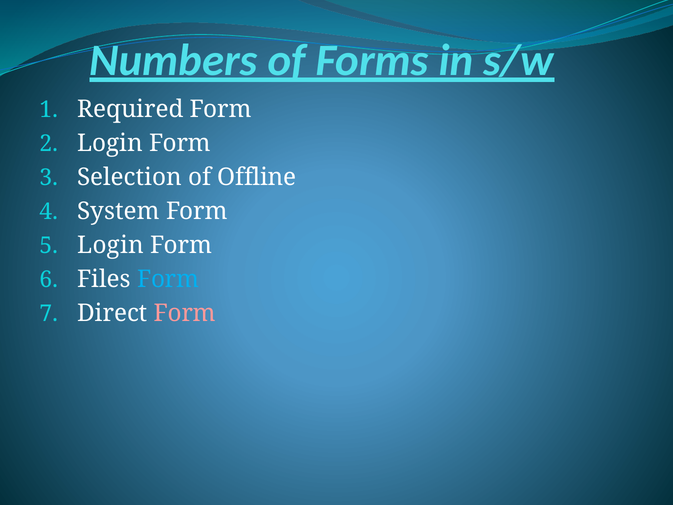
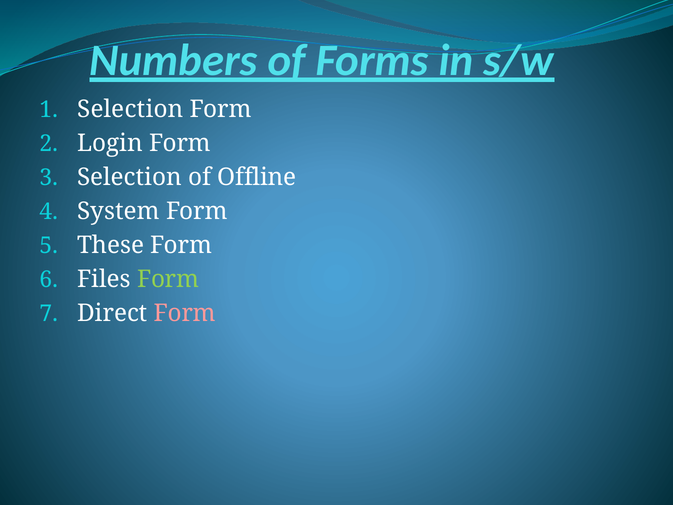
Required at (130, 109): Required -> Selection
Login at (110, 245): Login -> These
Form at (168, 279) colour: light blue -> light green
